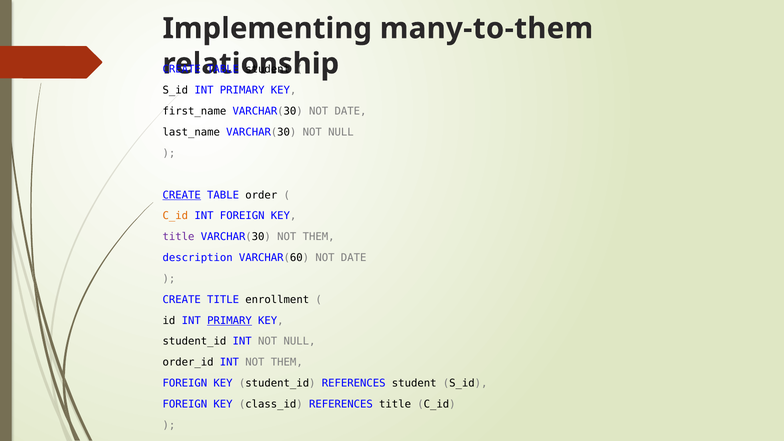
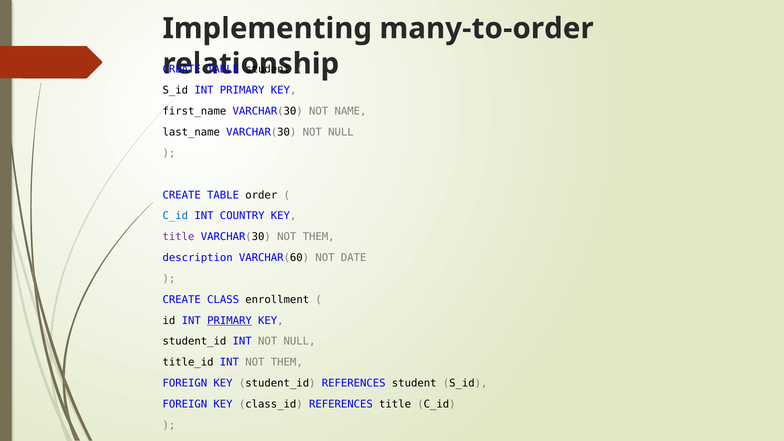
many-to-them: many-to-them -> many-to-order
VARCHAR(30 NOT DATE: DATE -> NAME
CREATE at (182, 195) underline: present -> none
C_id at (175, 216) colour: orange -> blue
INT FOREIGN: FOREIGN -> COUNTRY
CREATE TITLE: TITLE -> CLASS
order_id: order_id -> title_id
